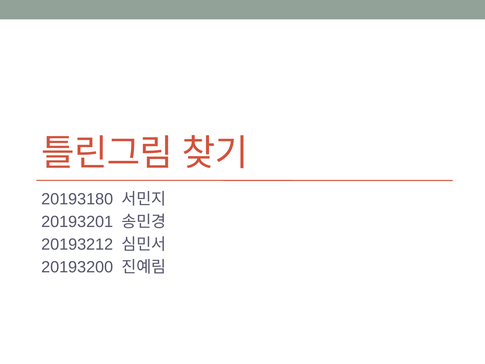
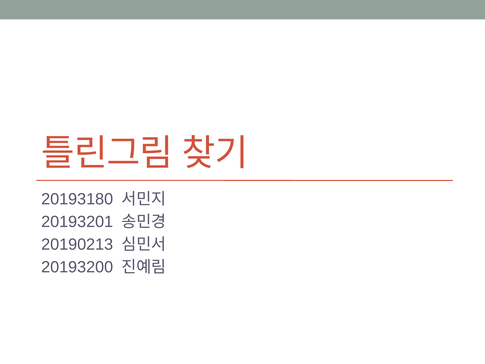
20193212: 20193212 -> 20190213
